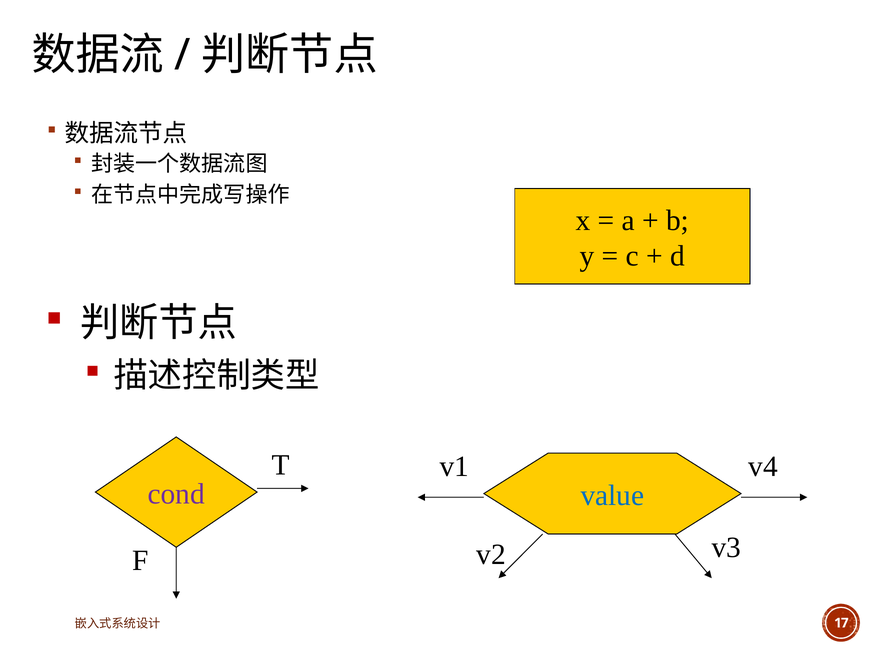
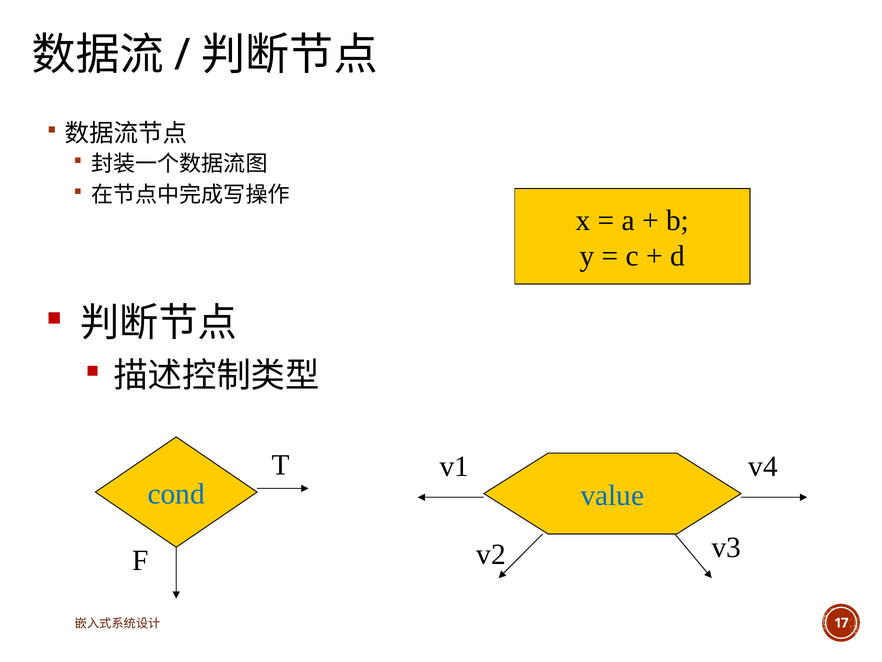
cond colour: purple -> blue
